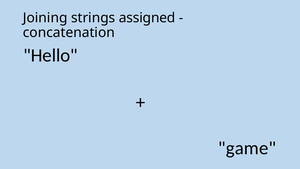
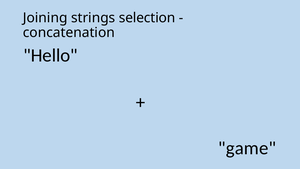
assigned: assigned -> selection
